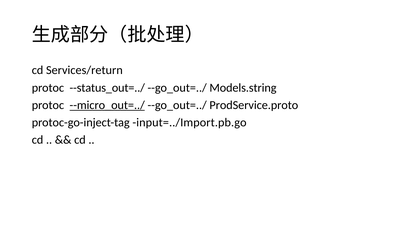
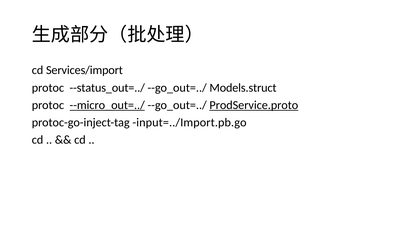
Services/return: Services/return -> Services/import
Models.string: Models.string -> Models.struct
ProdService.proto underline: none -> present
